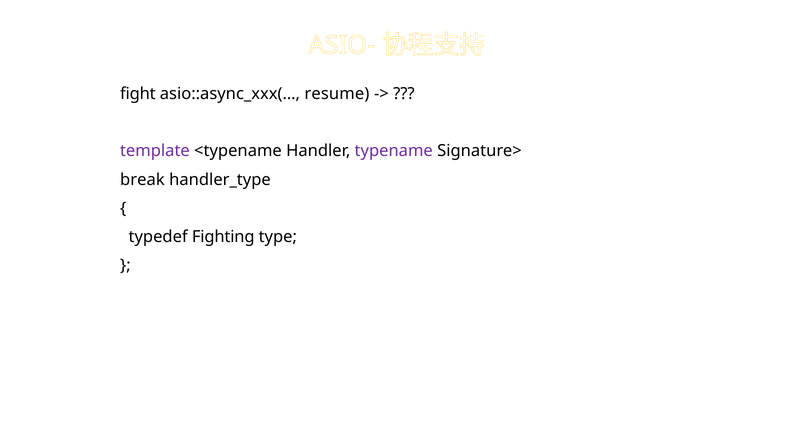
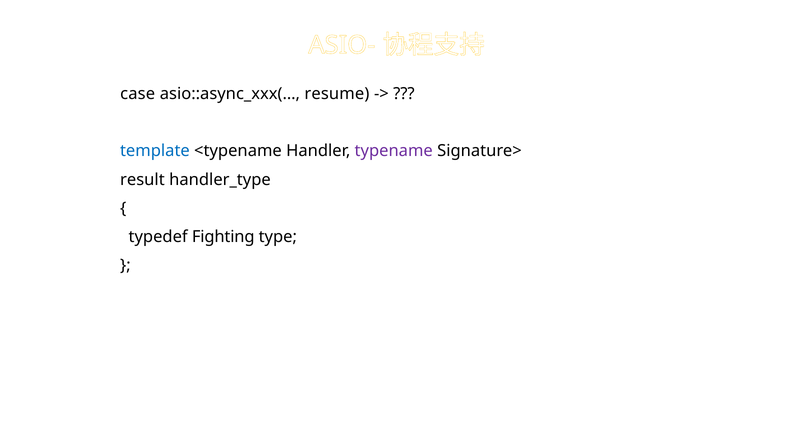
fight: fight -> case
template colour: purple -> blue
break: break -> result
